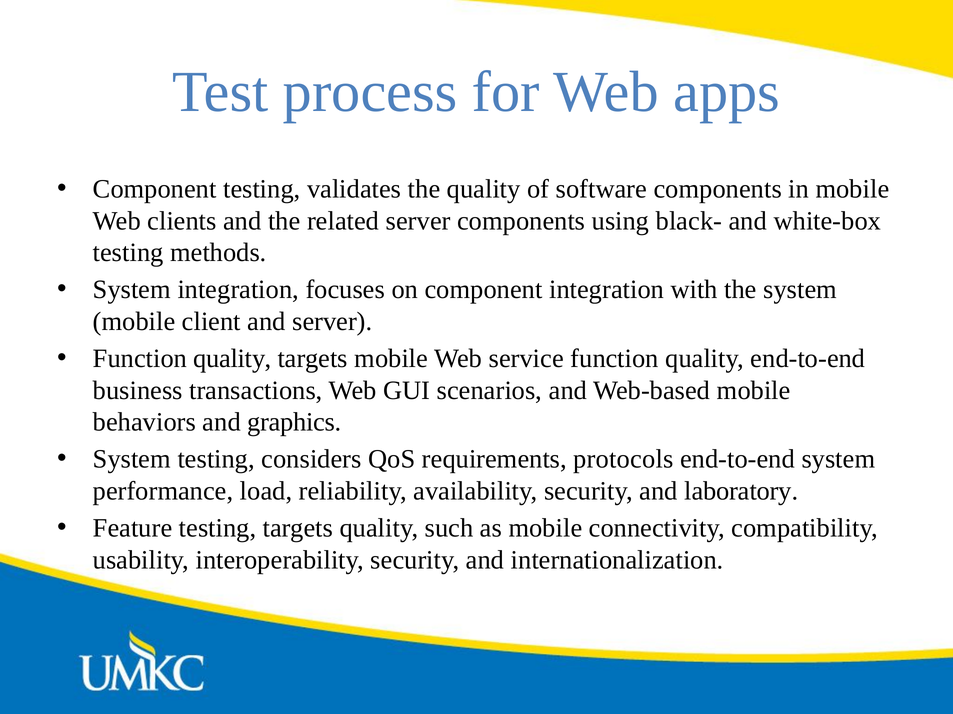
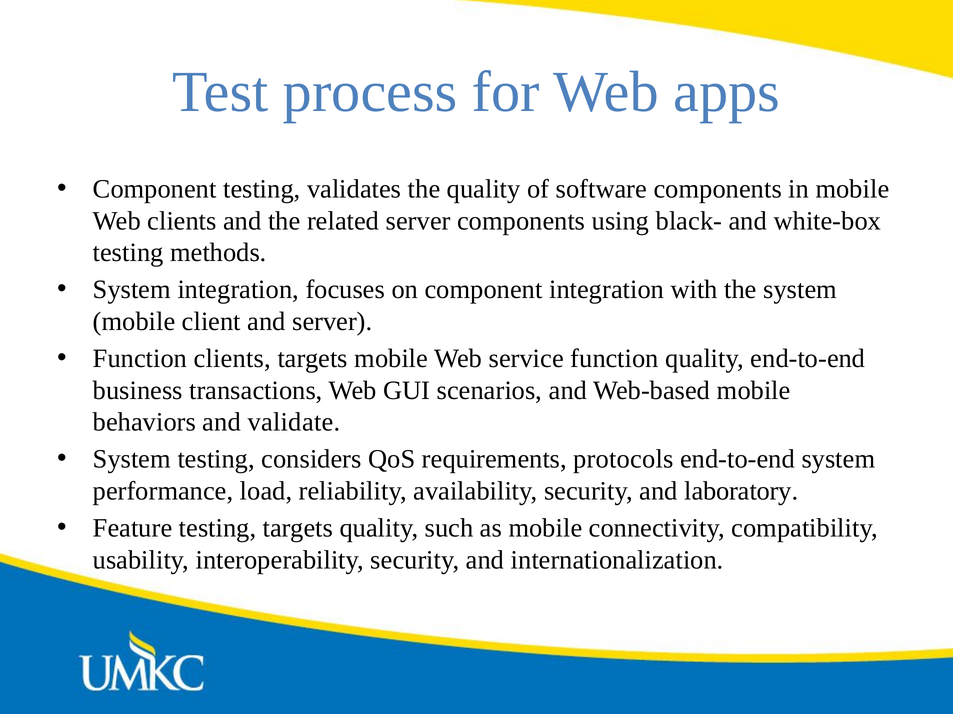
quality at (232, 359): quality -> clients
graphics: graphics -> validate
